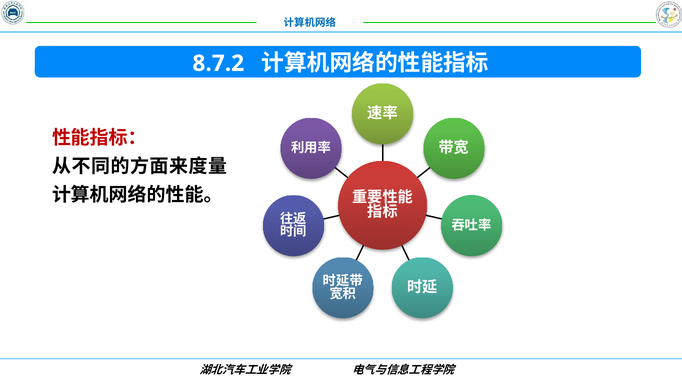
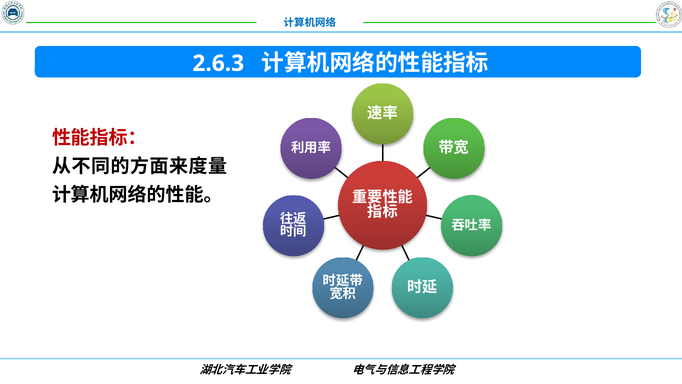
8.7.2: 8.7.2 -> 2.6.3
